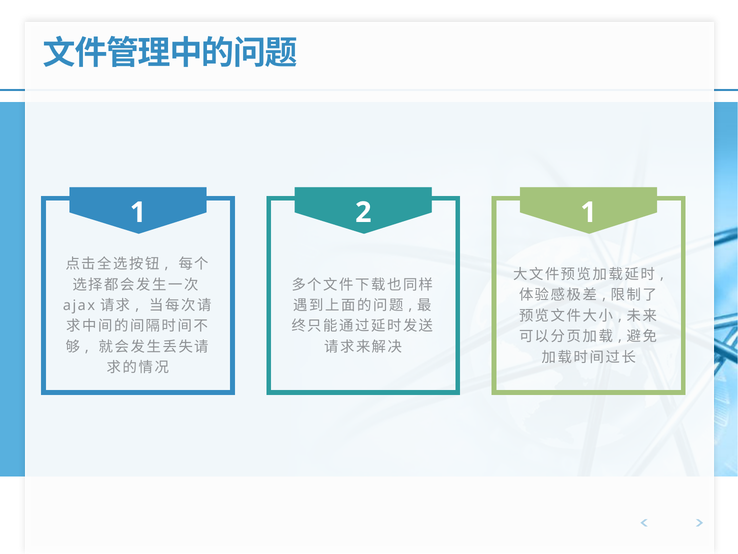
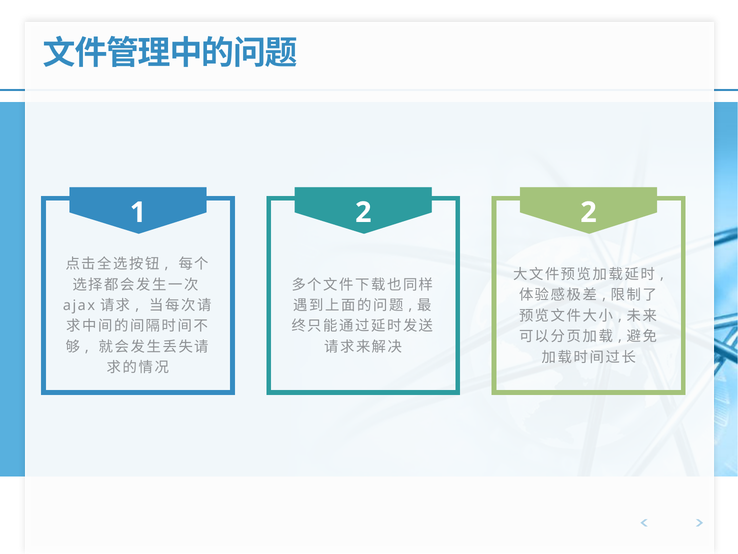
2 1: 1 -> 2
